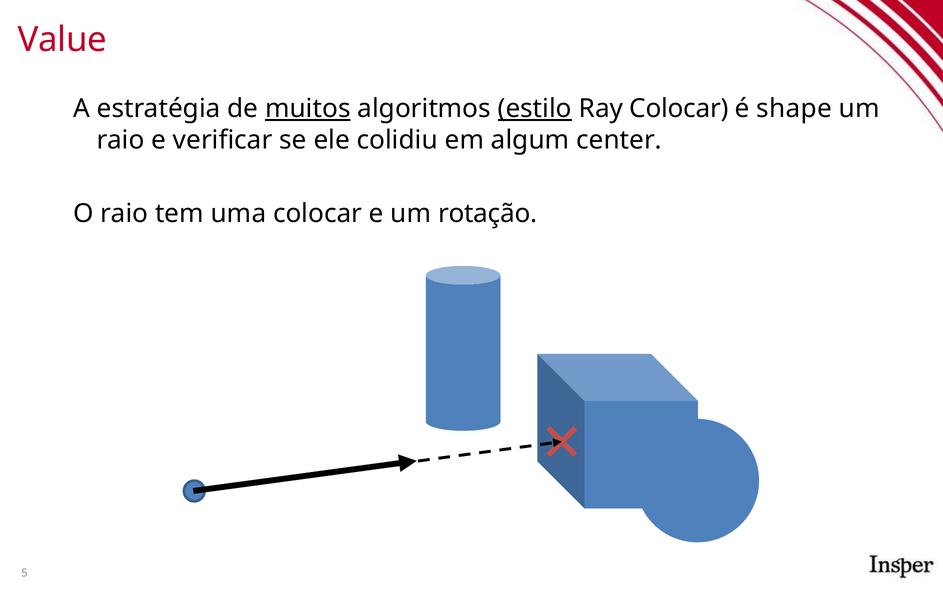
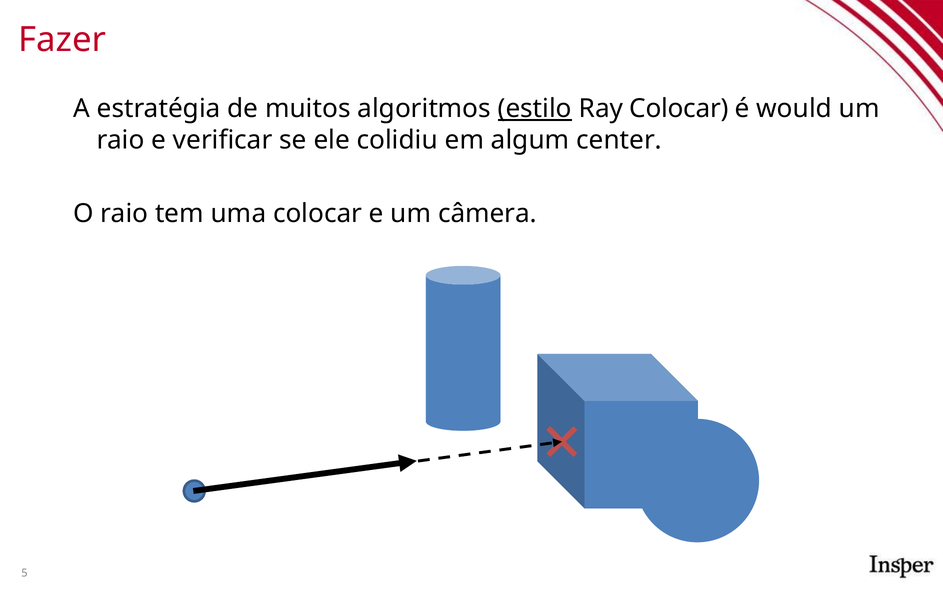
Value: Value -> Fazer
muitos underline: present -> none
shape: shape -> would
rotação: rotação -> câmera
